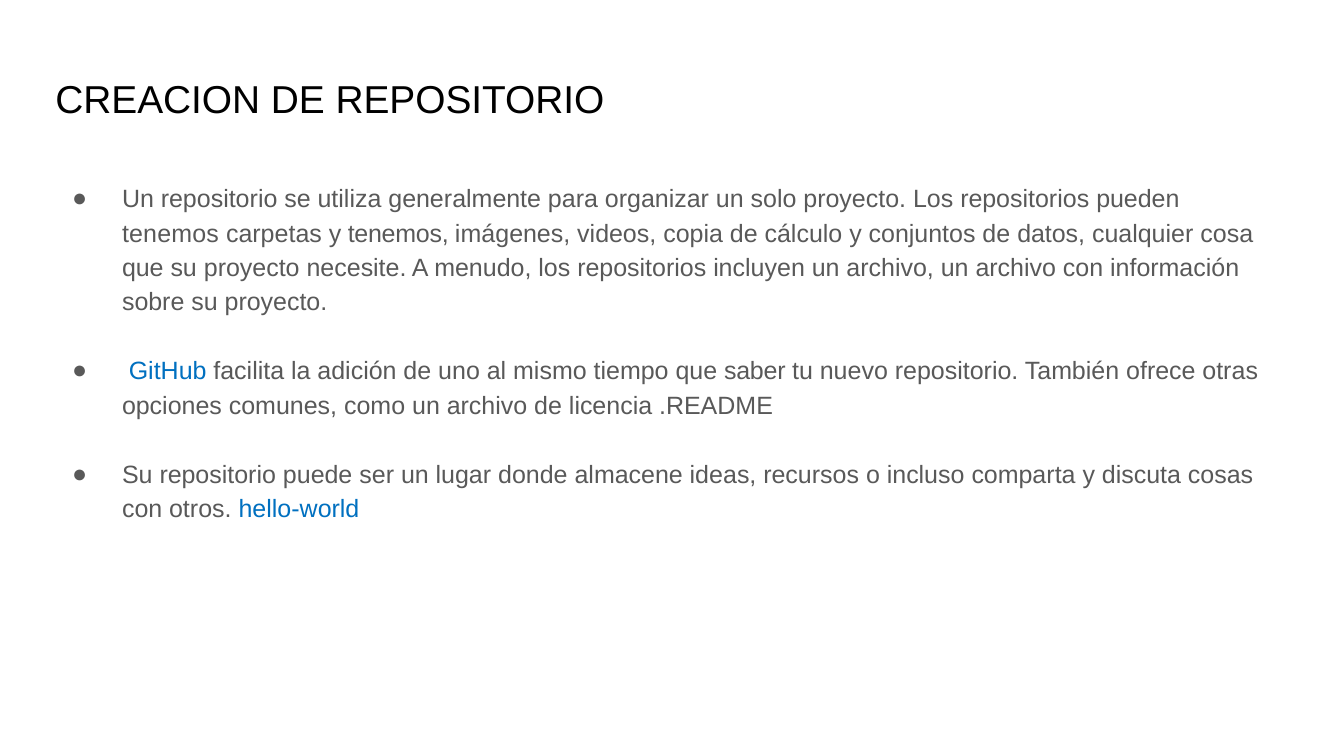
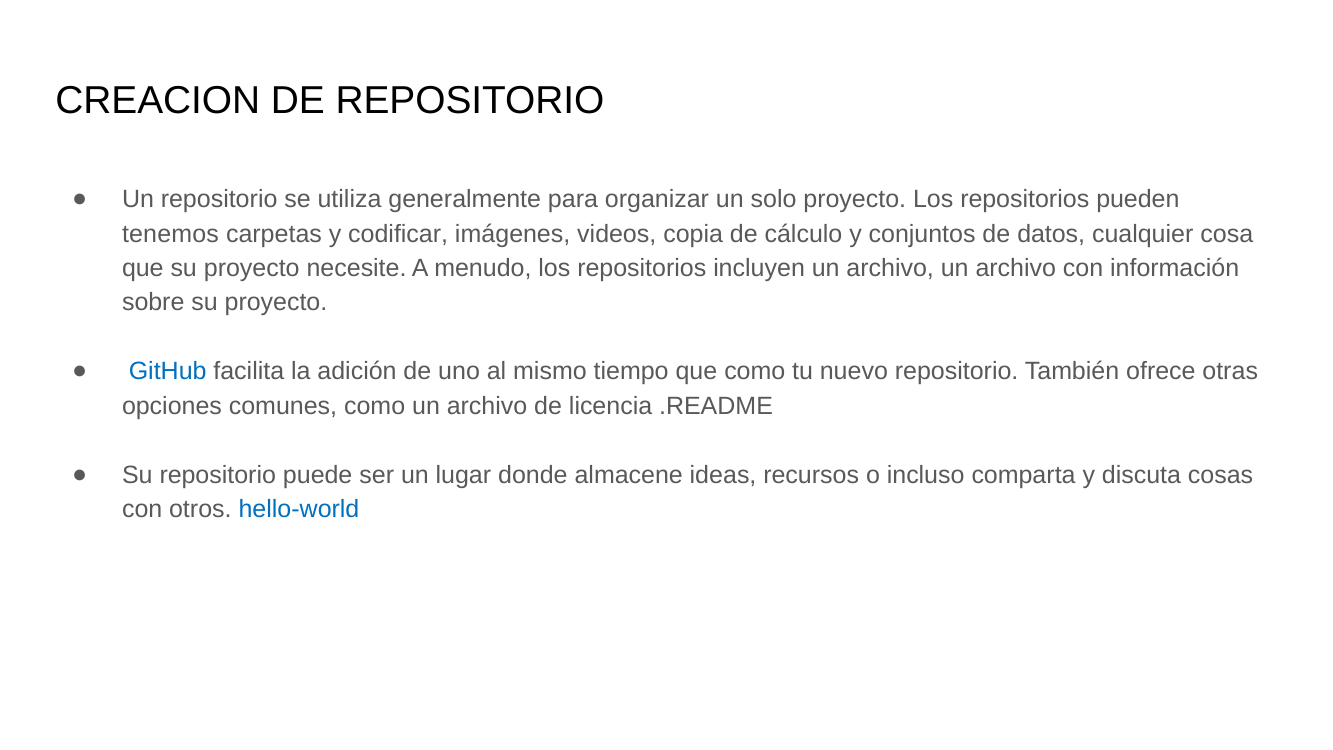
y tenemos: tenemos -> codificar
que saber: saber -> como
